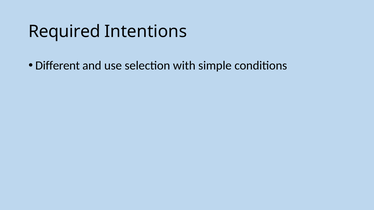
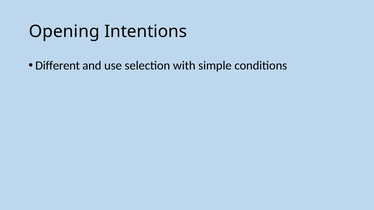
Required: Required -> Opening
